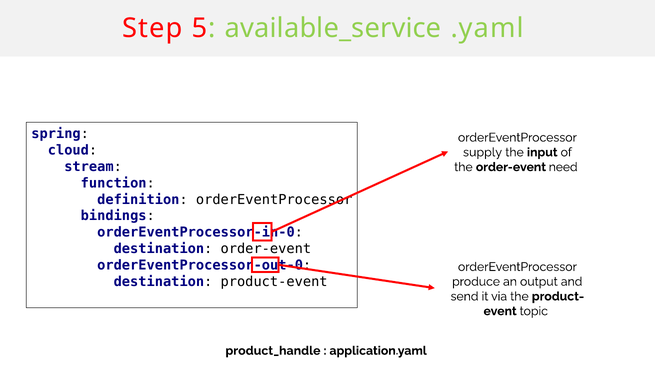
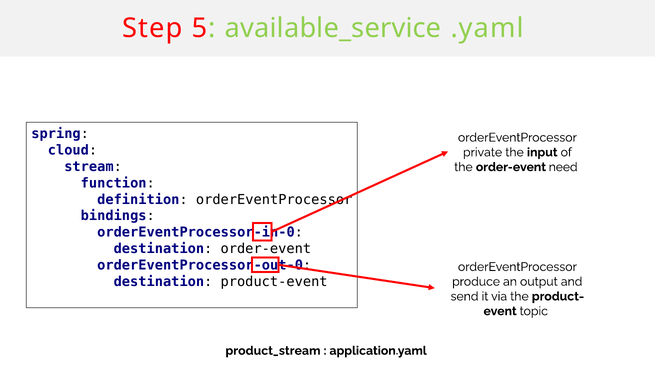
supply: supply -> private
product_handle: product_handle -> product_stream
